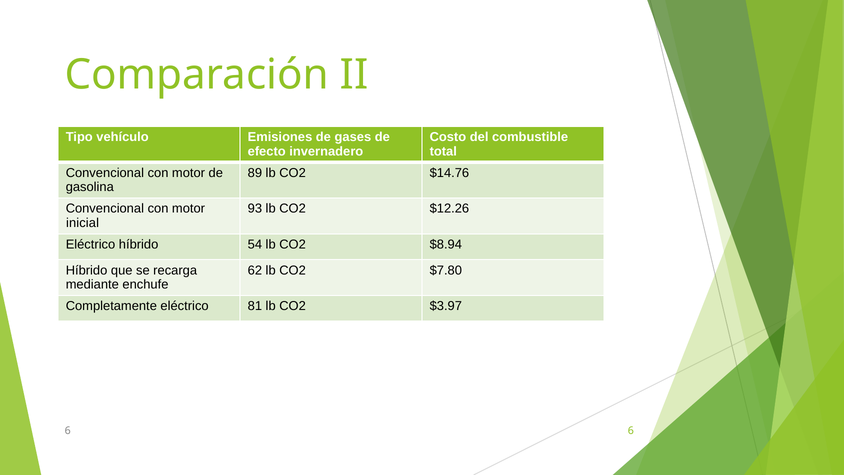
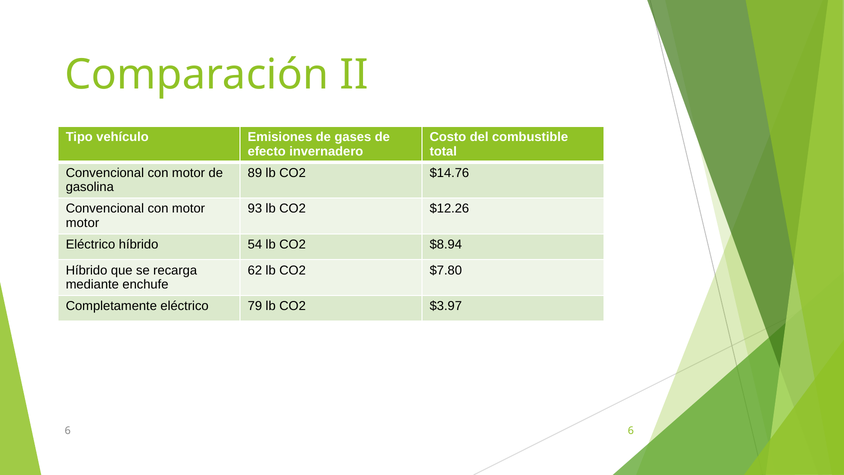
inicial at (83, 223): inicial -> motor
81: 81 -> 79
